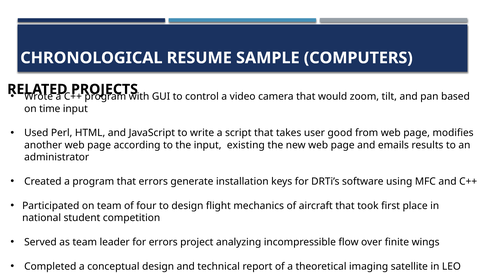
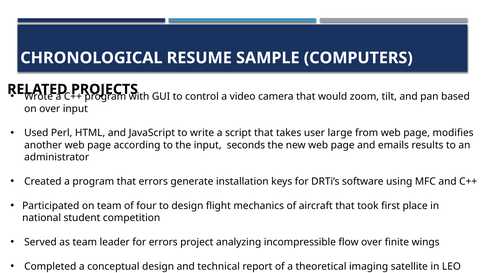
on time: time -> over
good: good -> large
existing: existing -> seconds
